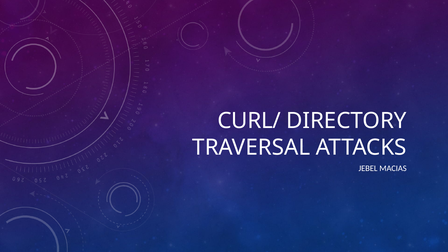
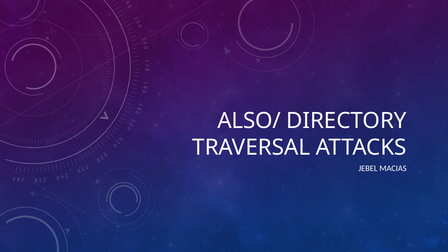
CURL/: CURL/ -> ALSO/
